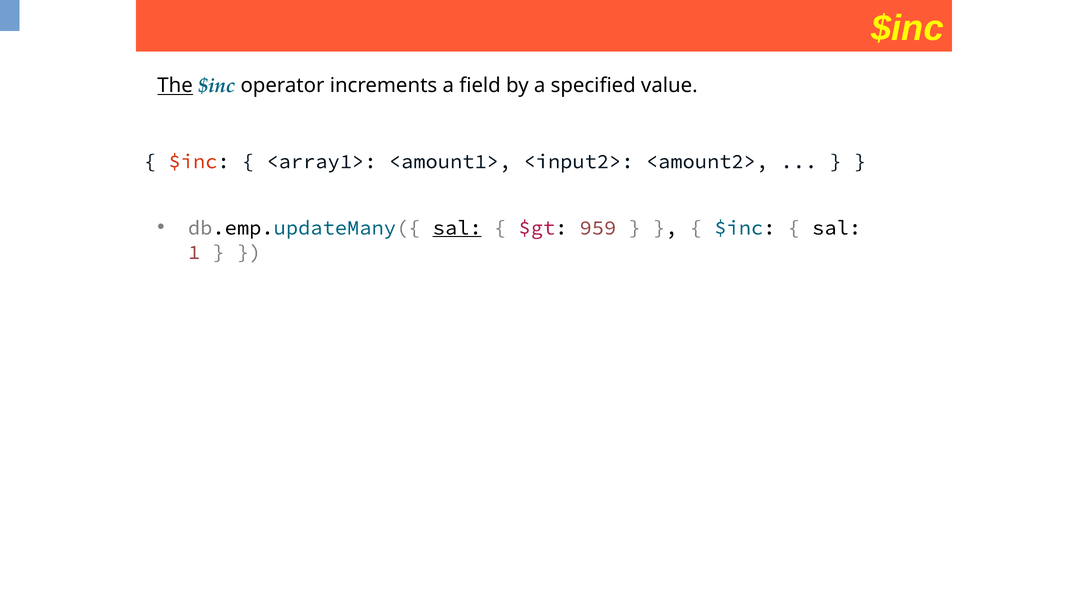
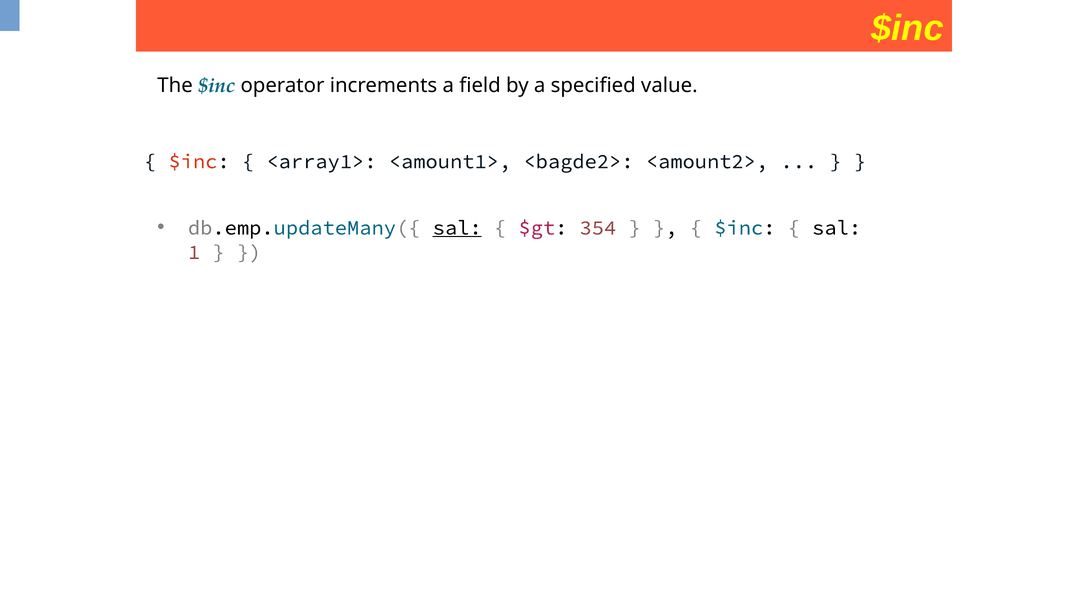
The underline: present -> none
<input2>: <input2> -> <bagde2>
959: 959 -> 354
